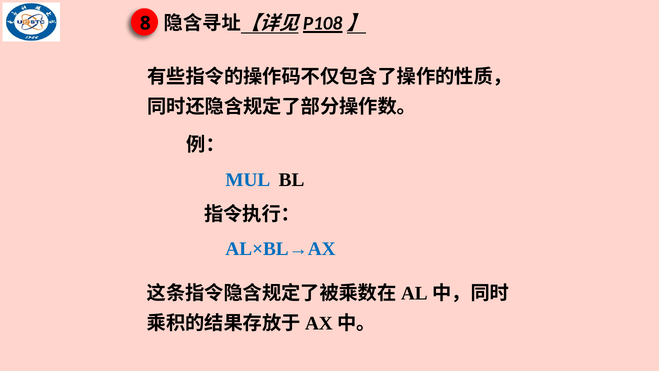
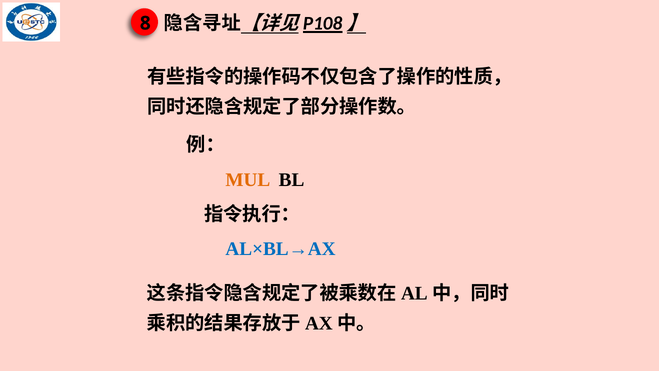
MUL colour: blue -> orange
